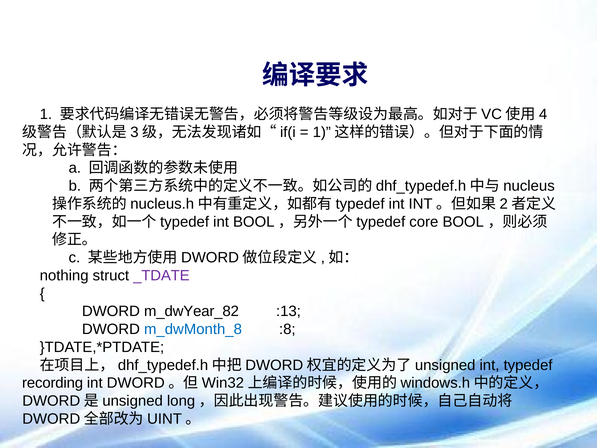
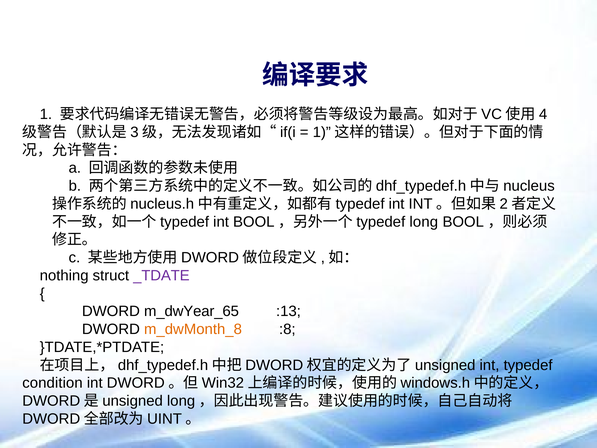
core: core -> long
m_dwYear_82: m_dwYear_82 -> m_dwYear_65
m_dwMonth_8 colour: blue -> orange
recording: recording -> condition
